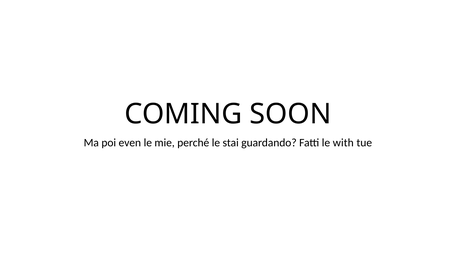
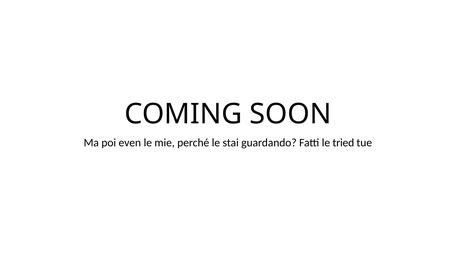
with: with -> tried
